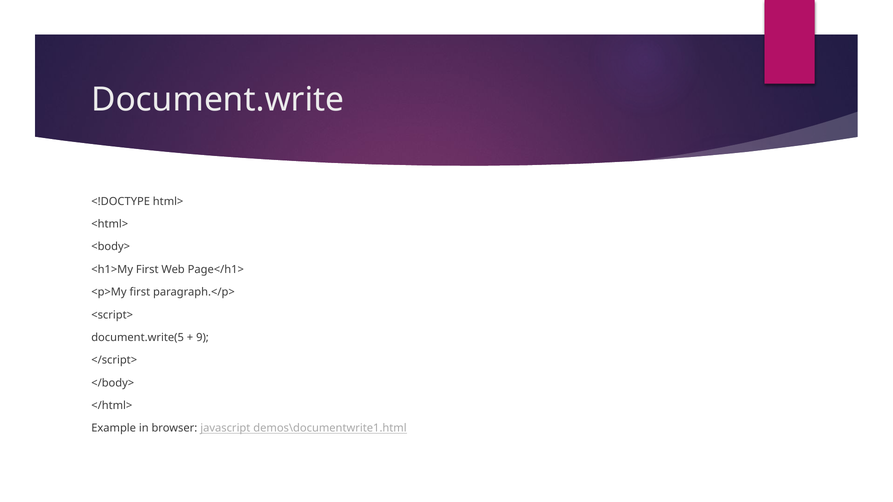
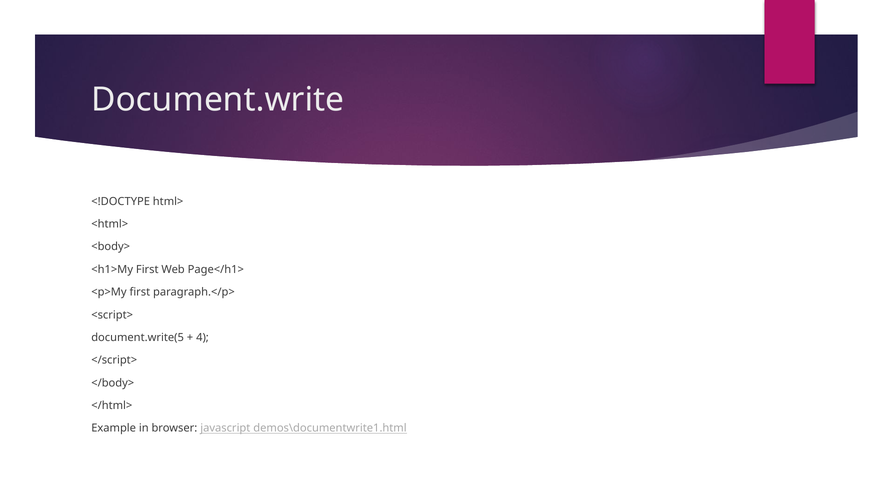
9: 9 -> 4
